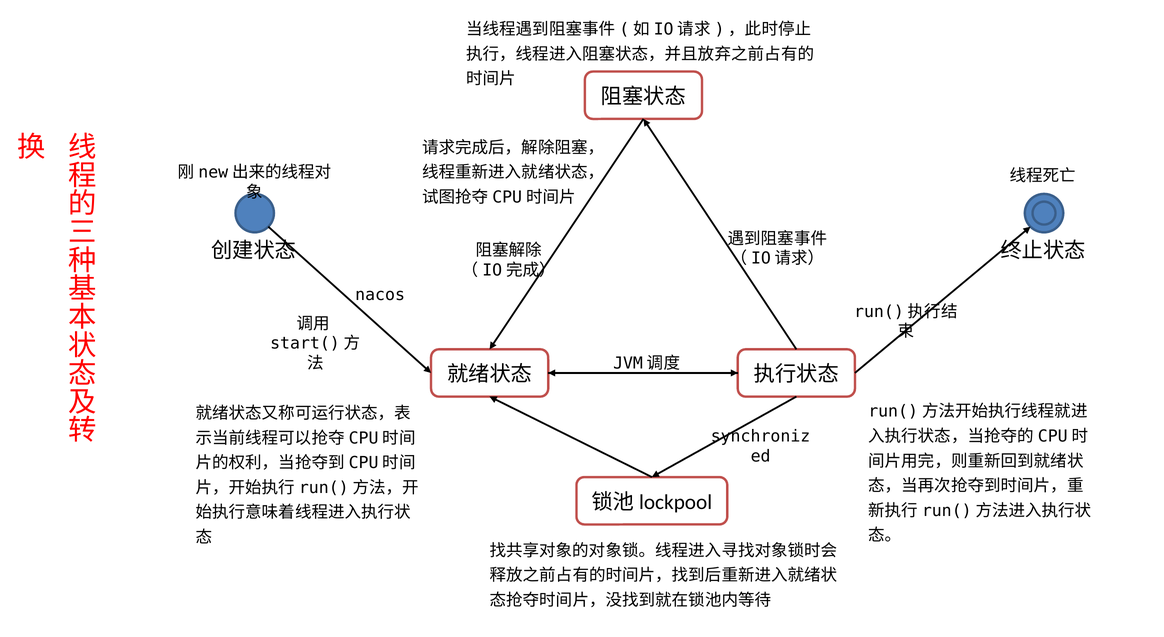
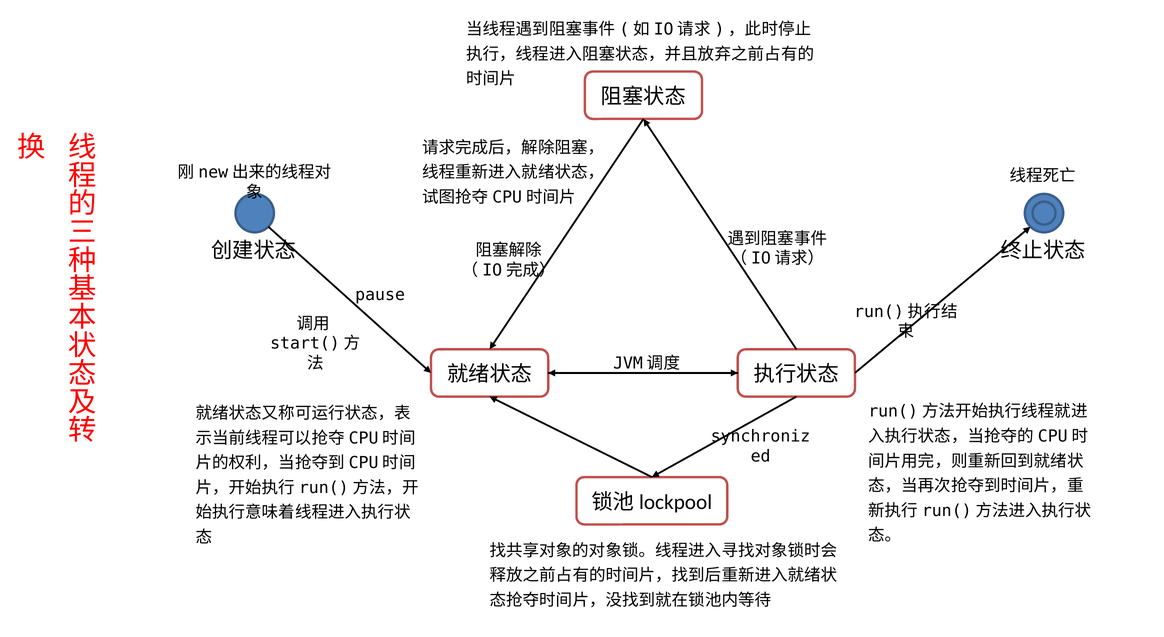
nacos: nacos -> pause
